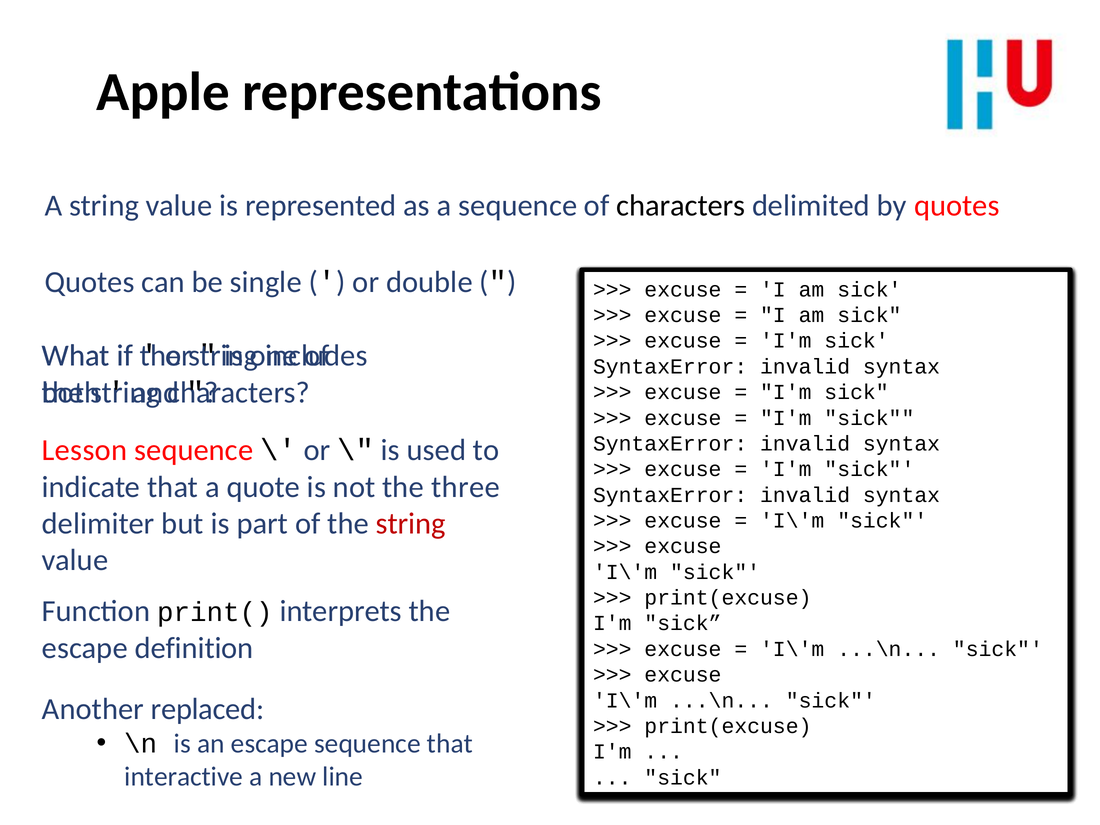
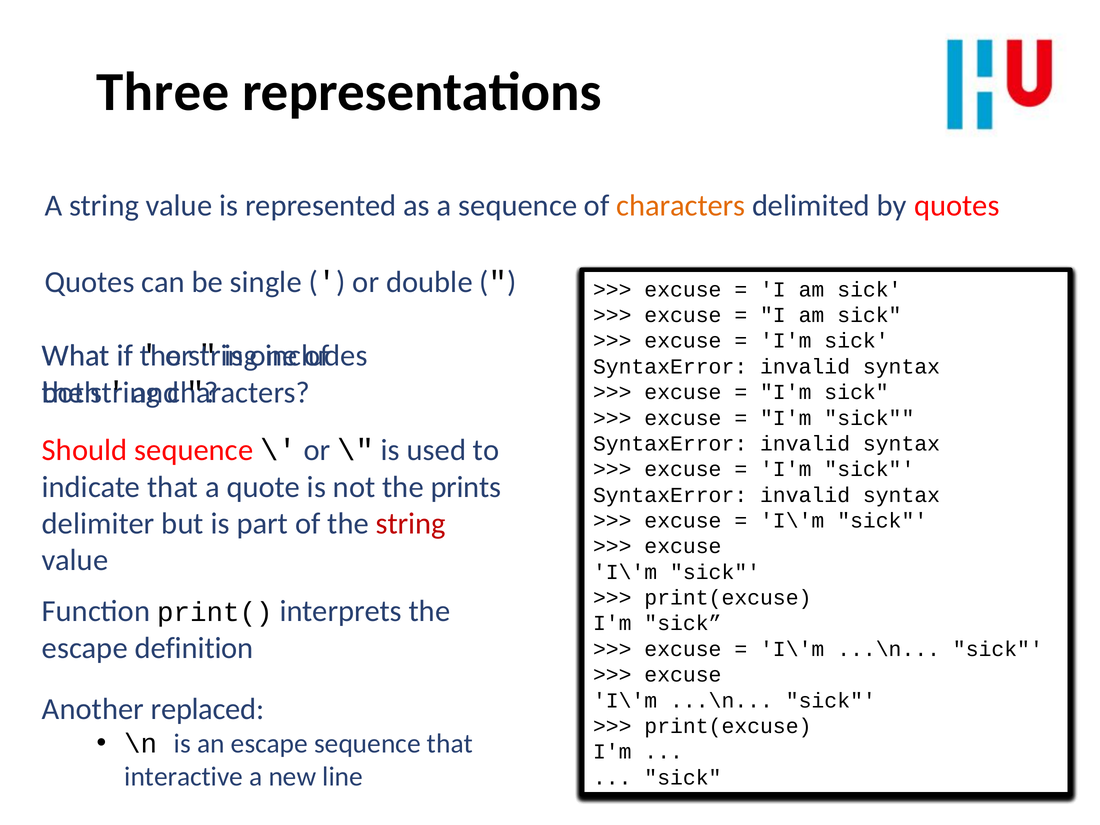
Apple: Apple -> Three
characters at (681, 206) colour: black -> orange
Lesson: Lesson -> Should
three: three -> prints
